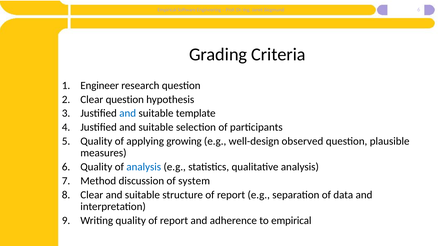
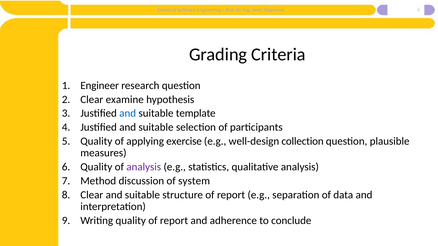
Clear question: question -> examine
growing: growing -> exercise
observed: observed -> collection
analysis at (144, 167) colour: blue -> purple
to empirical: empirical -> conclude
